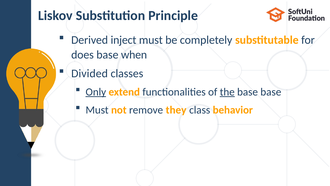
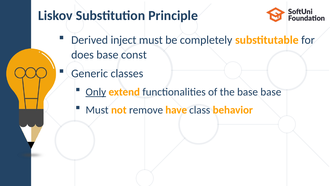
when: when -> const
Divided: Divided -> Generic
the underline: present -> none
they: they -> have
